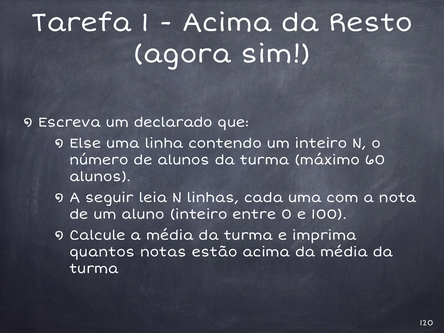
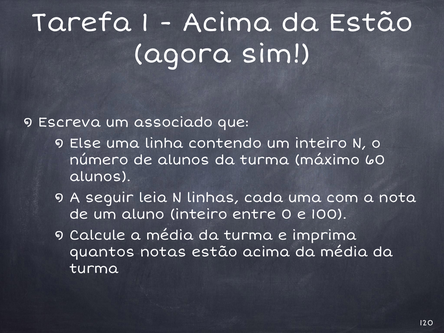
da Resto: Resto -> Estão
declarado: declarado -> associado
